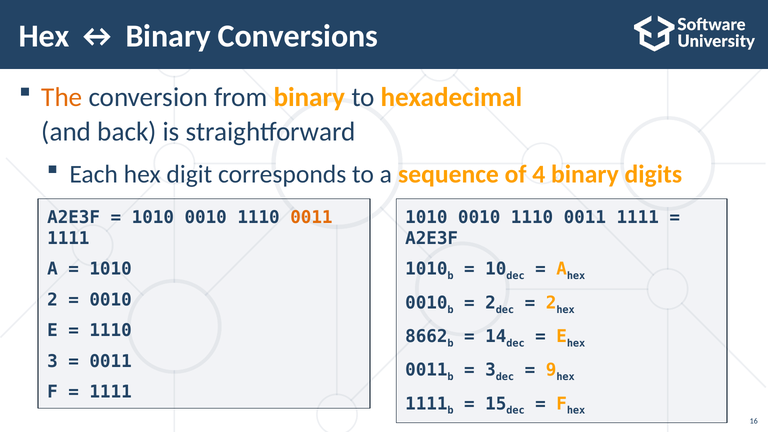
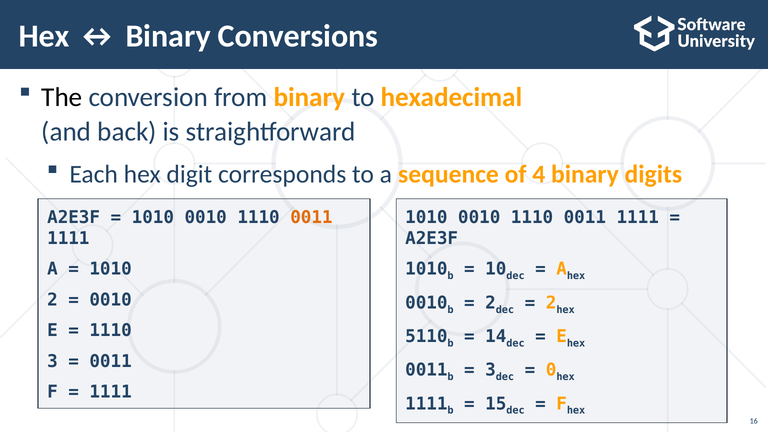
The colour: orange -> black
8662: 8662 -> 5110
9: 9 -> 0
